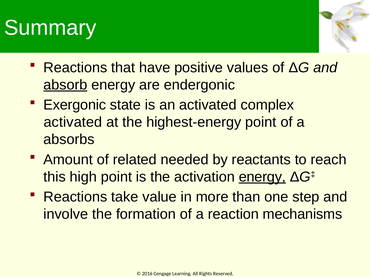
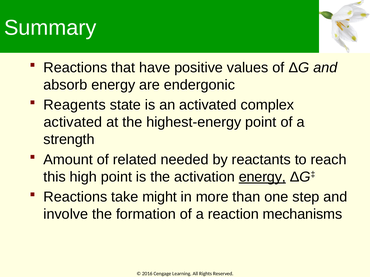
absorb underline: present -> none
Exergonic: Exergonic -> Reagents
absorbs: absorbs -> strength
value: value -> might
